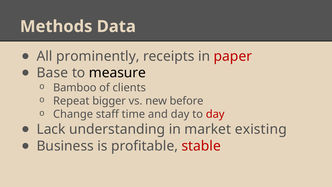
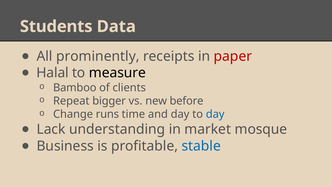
Methods: Methods -> Students
Base: Base -> Halal
staff: staff -> runs
day at (215, 114) colour: red -> blue
existing: existing -> mosque
stable colour: red -> blue
